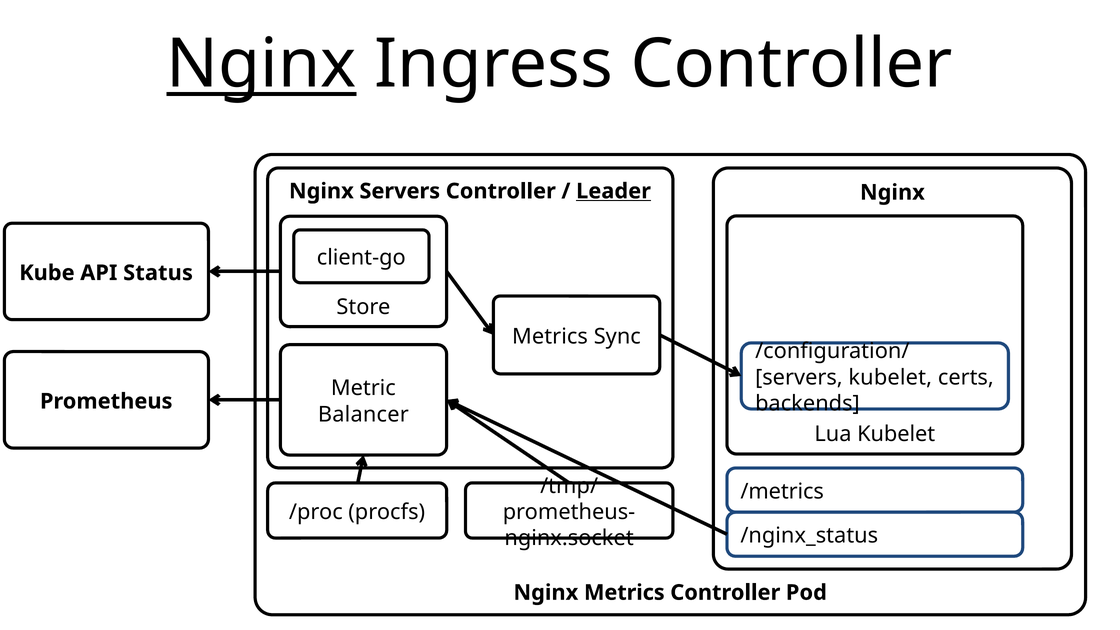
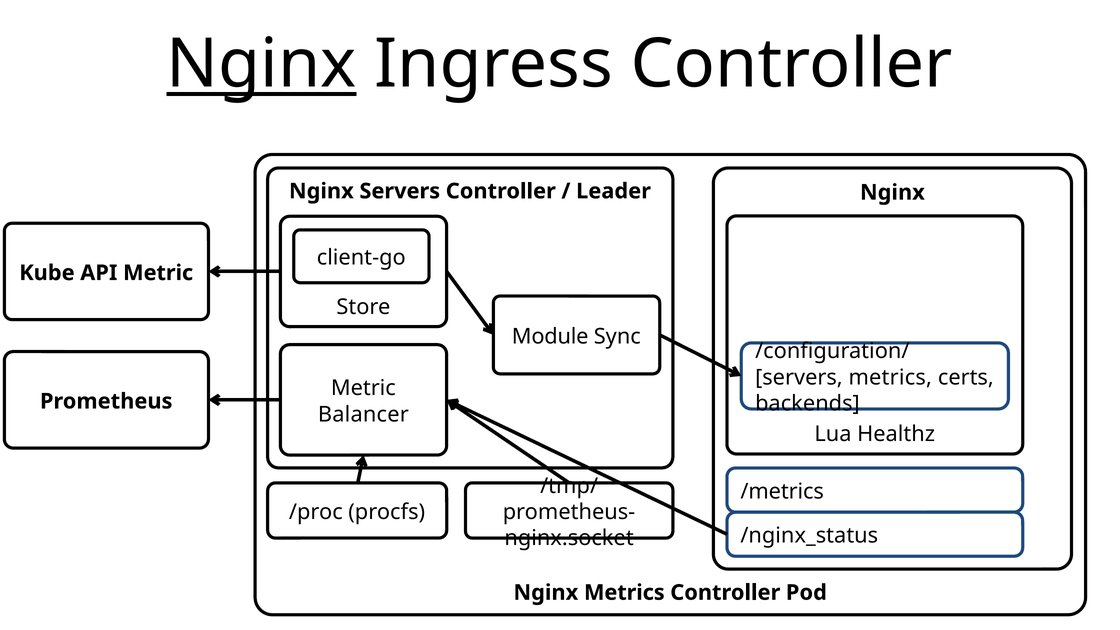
Leader underline: present -> none
API Status: Status -> Metric
Metrics at (550, 336): Metrics -> Module
kubelet at (890, 377): kubelet -> metrics
Lua Kubelet: Kubelet -> Healthz
